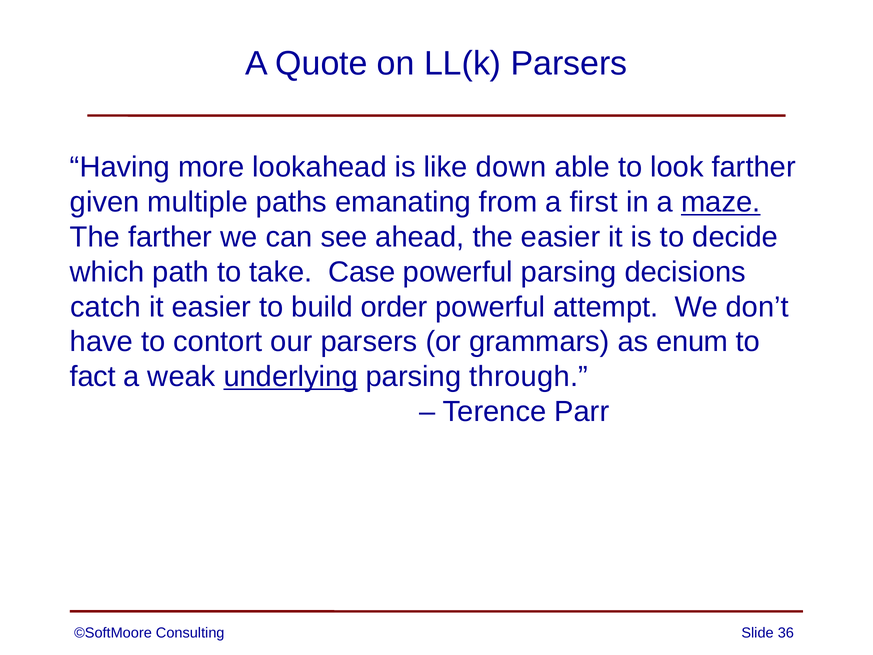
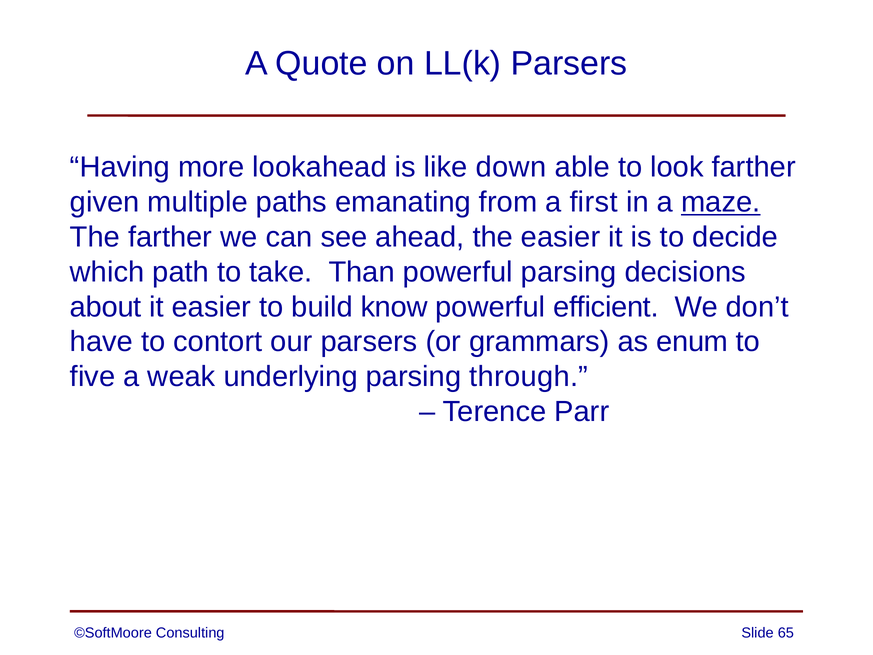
Case: Case -> Than
catch: catch -> about
order: order -> know
attempt: attempt -> efficient
fact: fact -> five
underlying underline: present -> none
36: 36 -> 65
